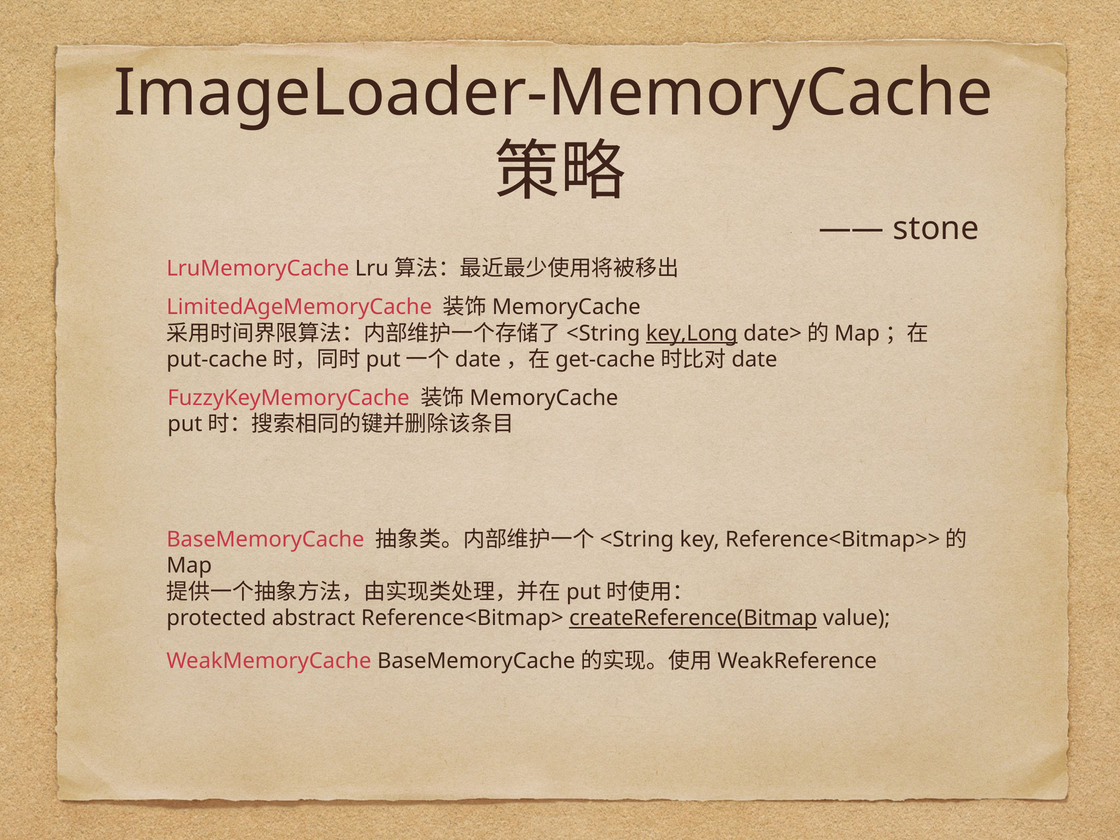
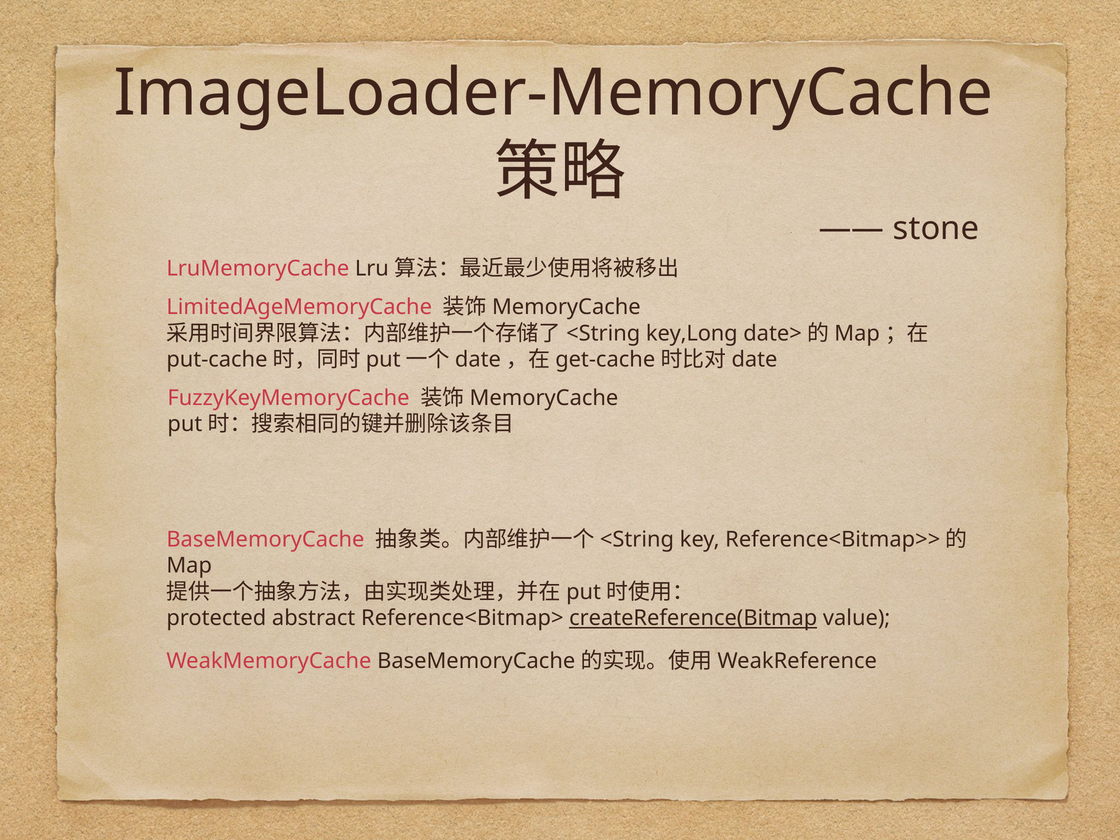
key,Long underline: present -> none
